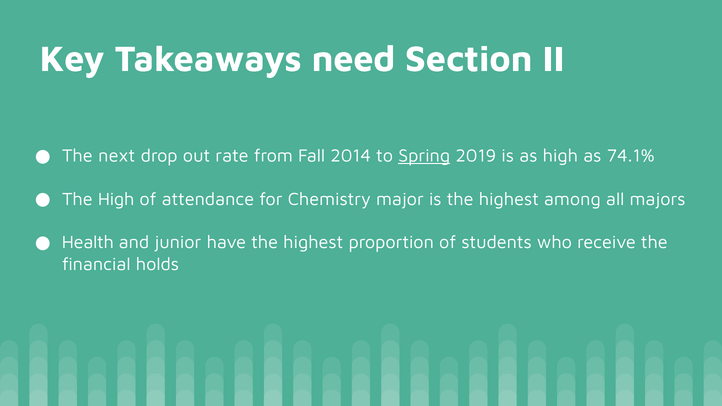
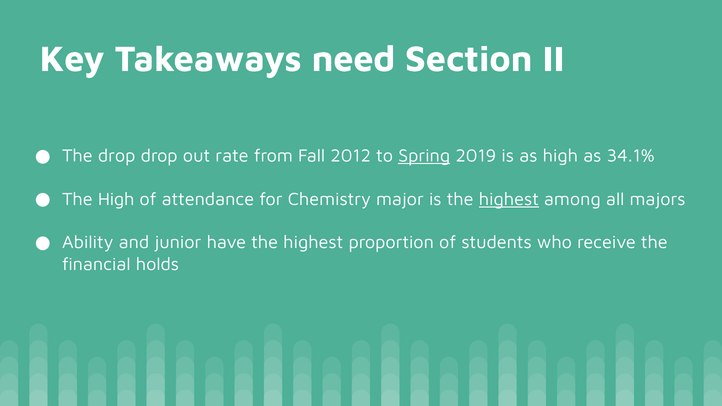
The next: next -> drop
2014: 2014 -> 2012
74.1%: 74.1% -> 34.1%
highest at (509, 199) underline: none -> present
Health: Health -> Ability
